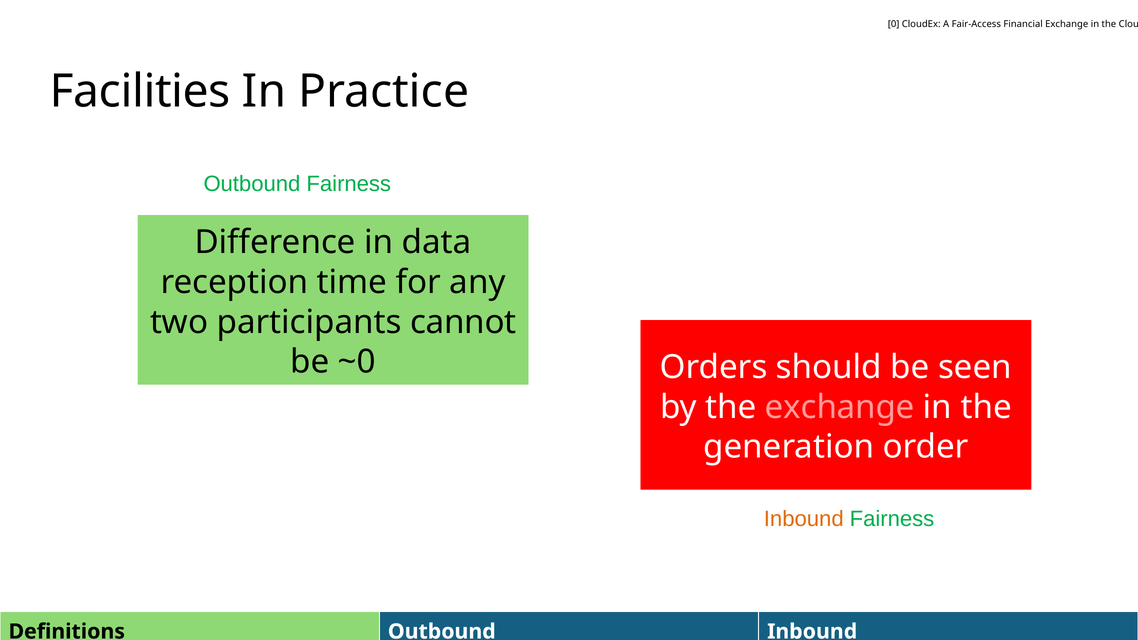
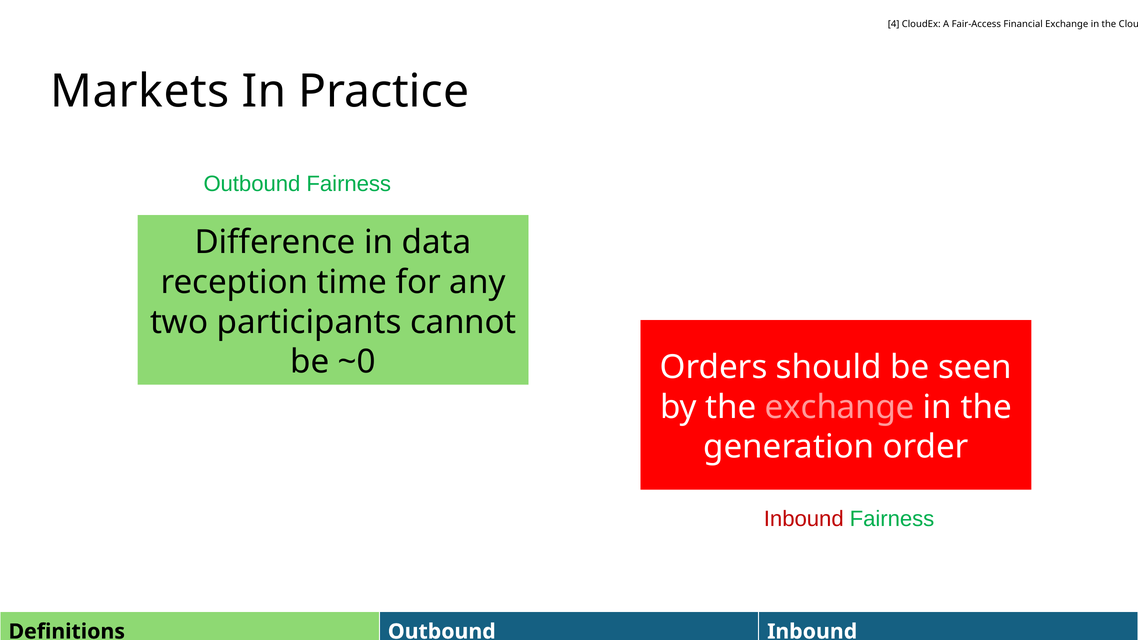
0: 0 -> 4
Facilities: Facilities -> Markets
Inbound at (804, 519) colour: orange -> red
